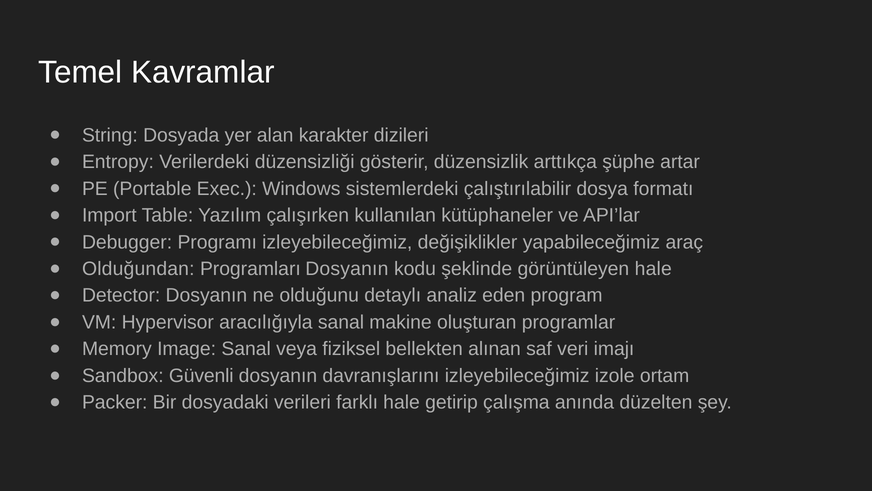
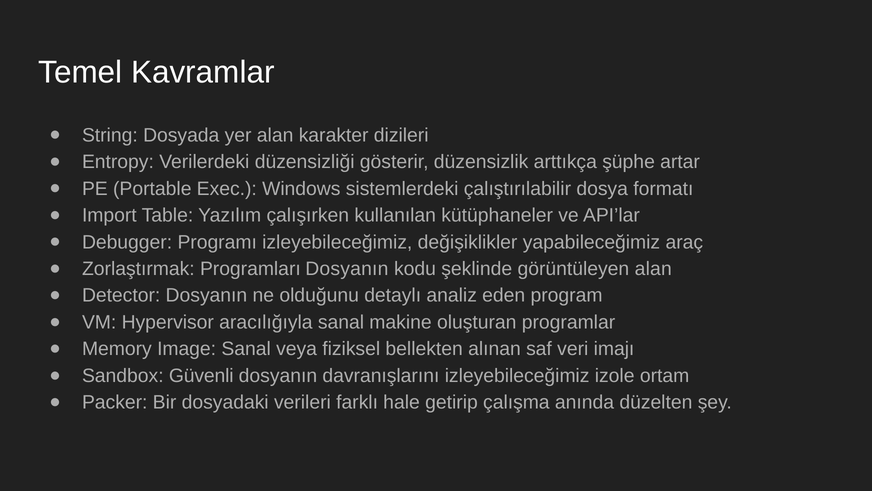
Olduğundan: Olduğundan -> Zorlaştırmak
görüntüleyen hale: hale -> alan
